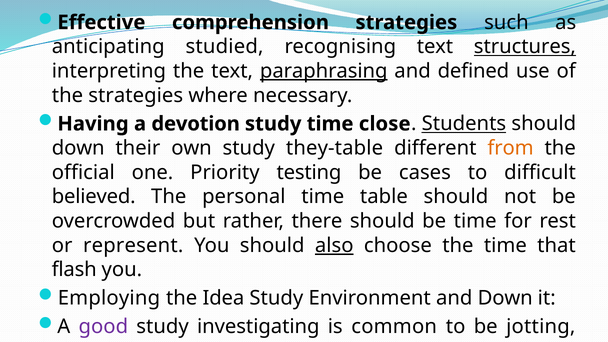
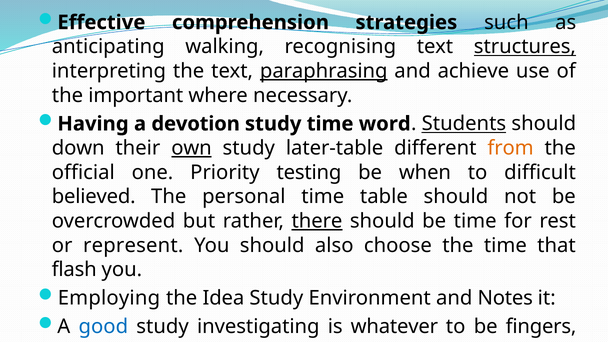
studied: studied -> walking
defined: defined -> achieve
the strategies: strategies -> important
close: close -> word
own underline: none -> present
they-table: they-table -> later-table
cases: cases -> when
there underline: none -> present
also at (334, 245) underline: present -> none
and Down: Down -> Notes
good at (103, 327) colour: purple -> blue
common: common -> whatever
jotting: jotting -> fingers
